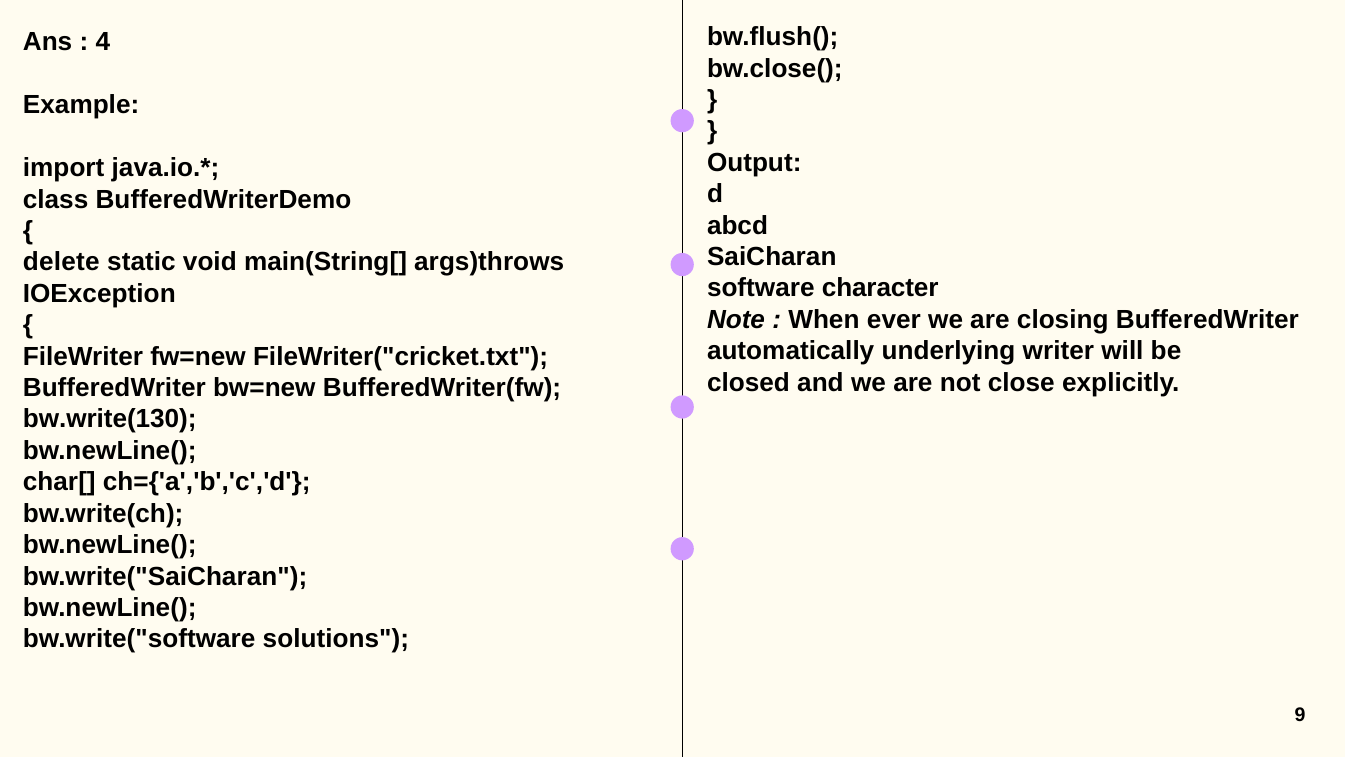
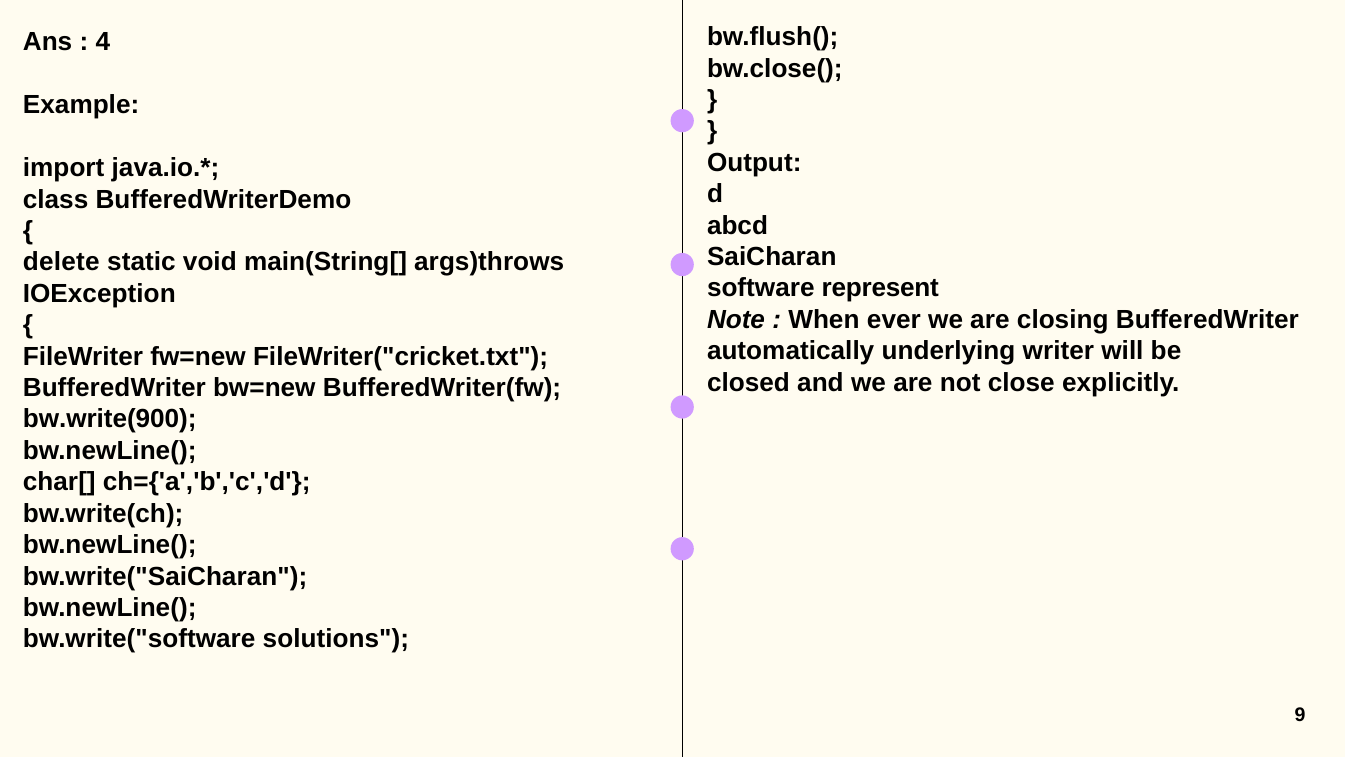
character: character -> represent
bw.write(130: bw.write(130 -> bw.write(900
